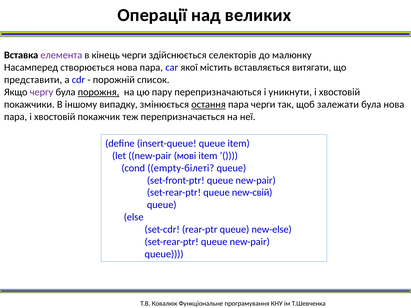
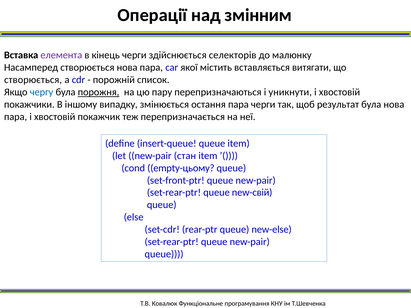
великих: великих -> змінним
представити at (33, 80): представити -> створюється
чергу colour: purple -> blue
остання underline: present -> none
залежати: залежати -> результат
мові: мові -> стан
empty-білеті: empty-білеті -> empty-цьому
